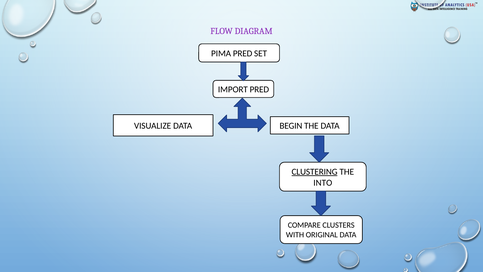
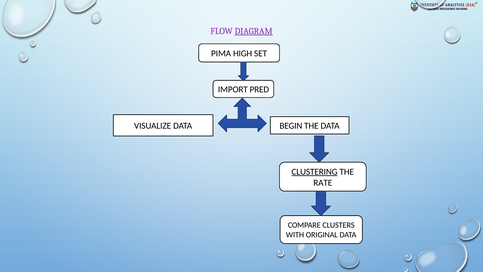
DIAGRAM underline: none -> present
PIMA PRED: PRED -> HIGH
INTO: INTO -> RATE
